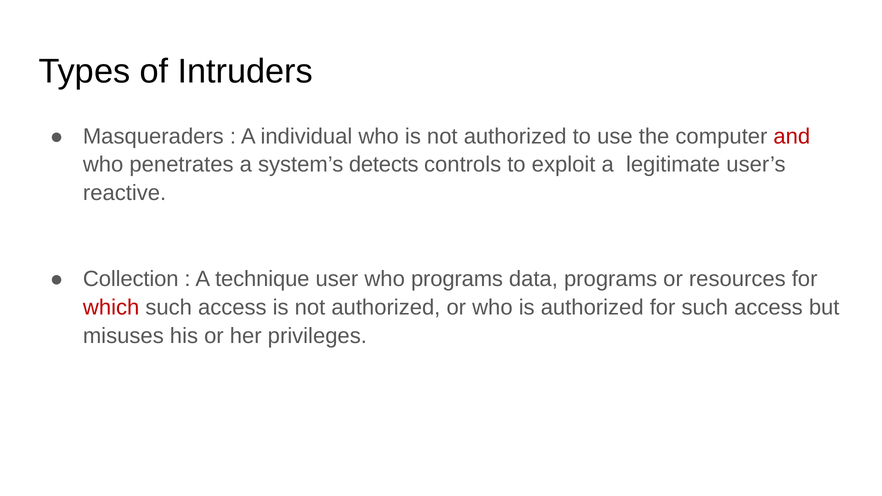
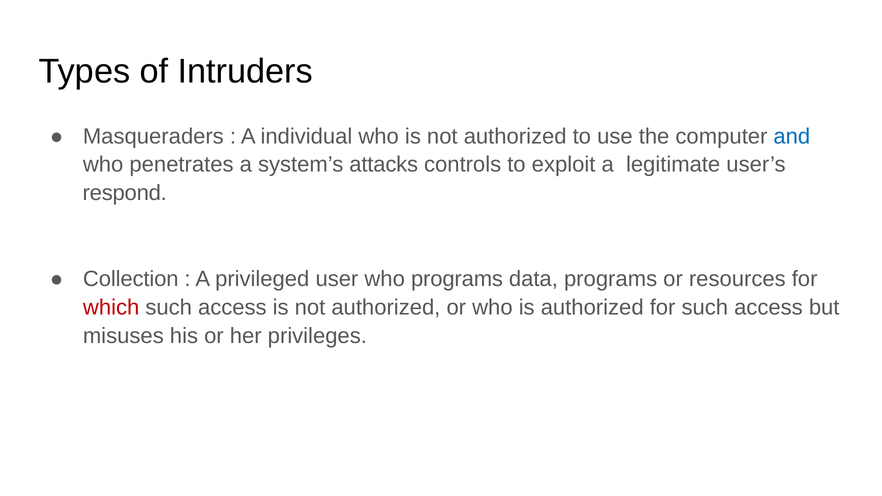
and colour: red -> blue
detects: detects -> attacks
reactive: reactive -> respond
technique: technique -> privileged
